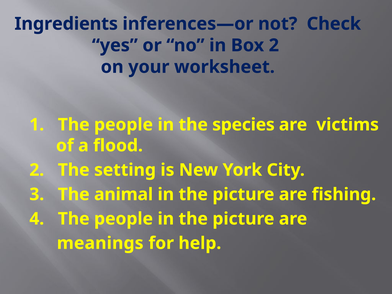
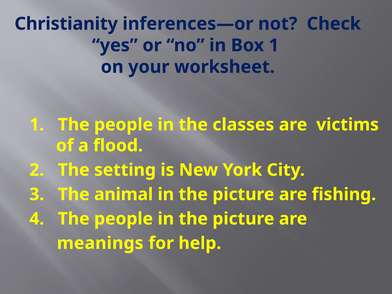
Ingredients: Ingredients -> Christianity
Box 2: 2 -> 1
species: species -> classes
